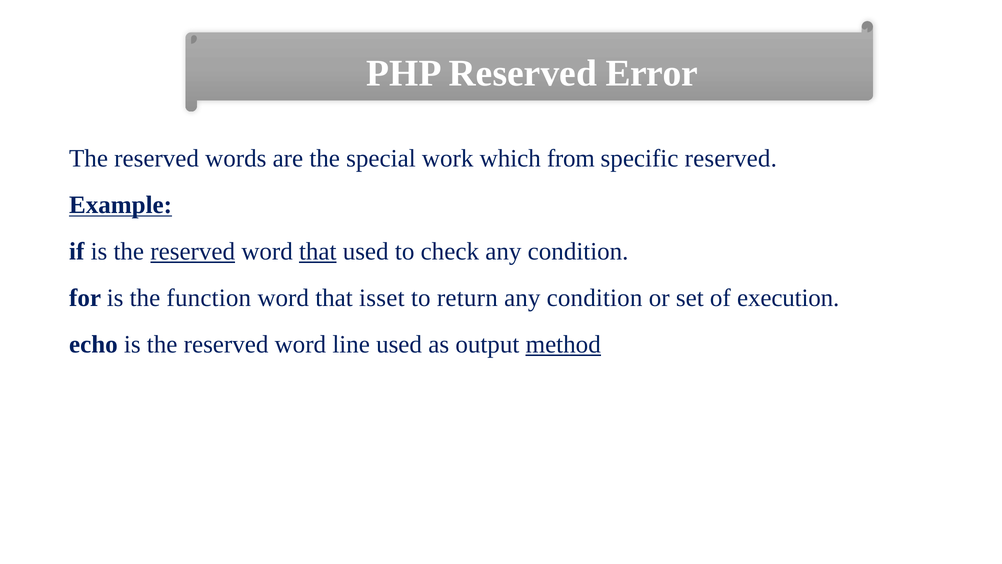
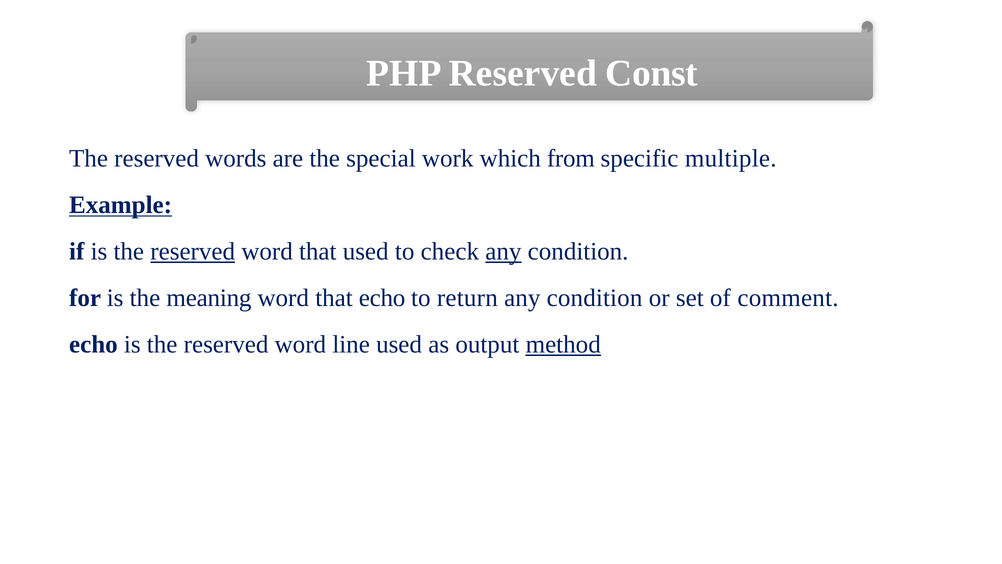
Error: Error -> Const
specific reserved: reserved -> multiple
that at (318, 251) underline: present -> none
any at (503, 251) underline: none -> present
function: function -> meaning
that isset: isset -> echo
execution: execution -> comment
